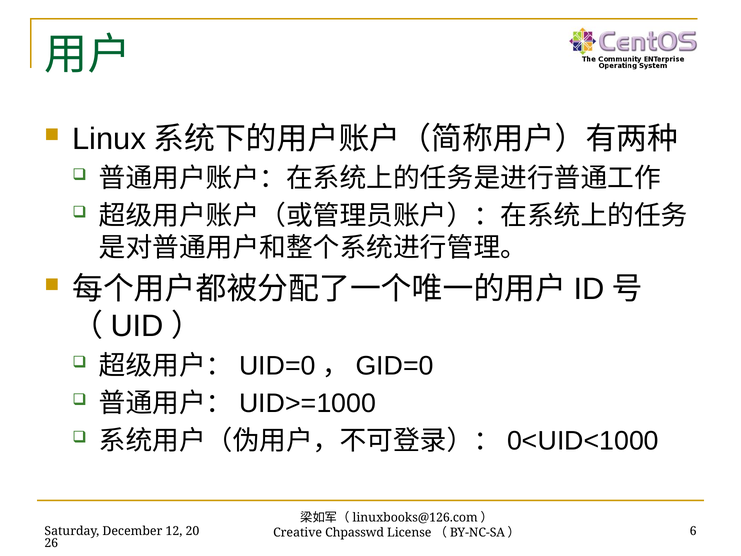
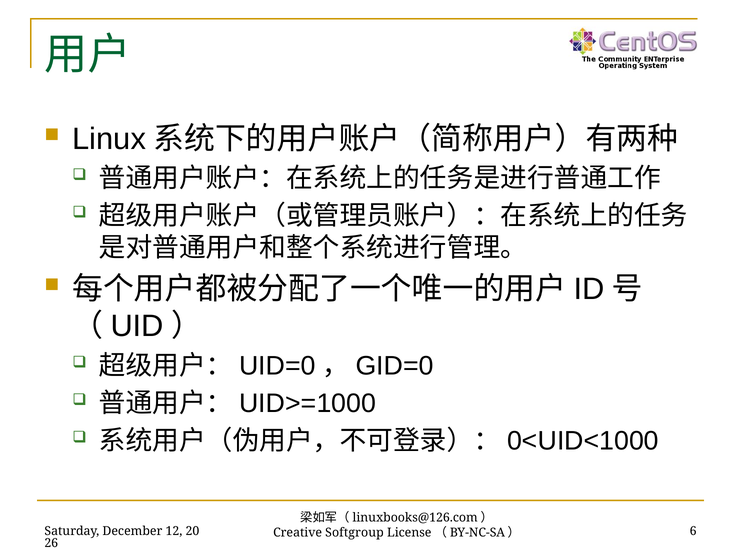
Chpasswd: Chpasswd -> Softgroup
